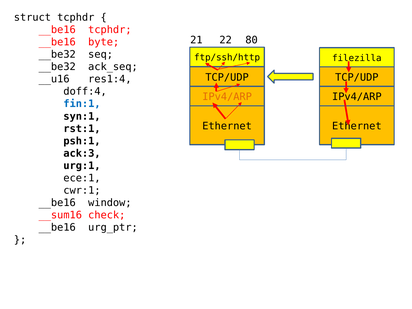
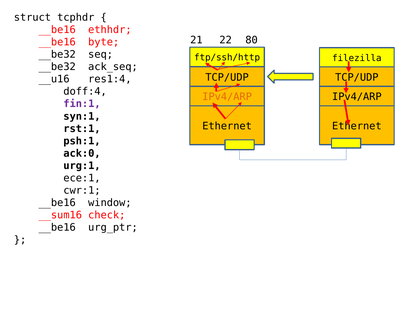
__be16 tcphdr: tcphdr -> ethhdr
fin:1 colour: blue -> purple
ack:3: ack:3 -> ack:0
